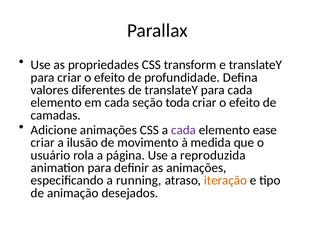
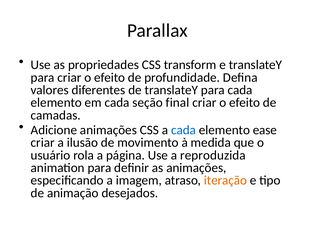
toda: toda -> final
cada at (184, 130) colour: purple -> blue
running: running -> imagem
